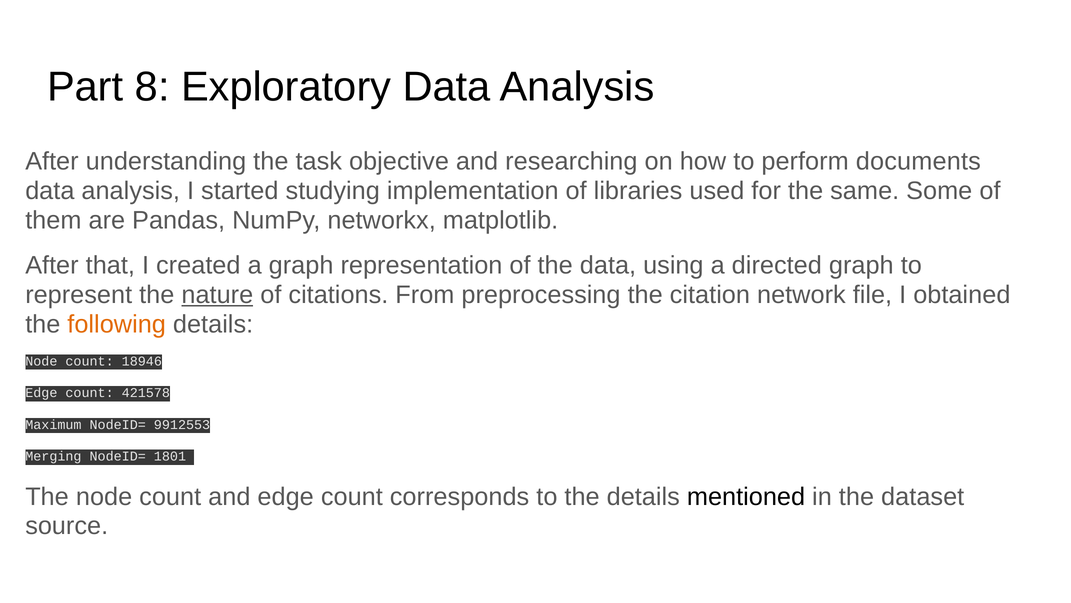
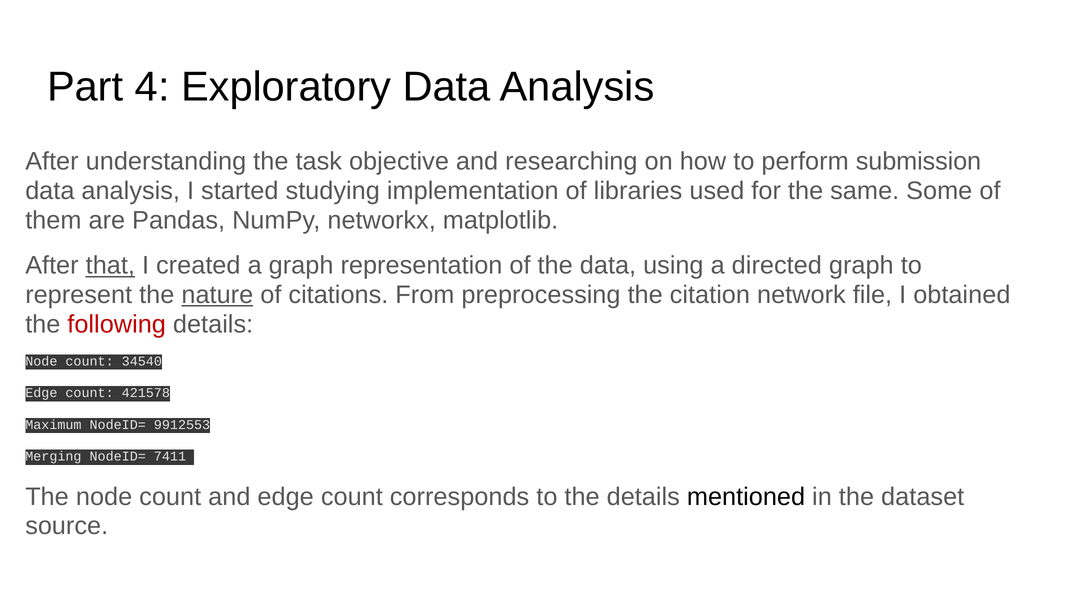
8: 8 -> 4
documents: documents -> submission
that underline: none -> present
following colour: orange -> red
18946: 18946 -> 34540
1801: 1801 -> 7411
